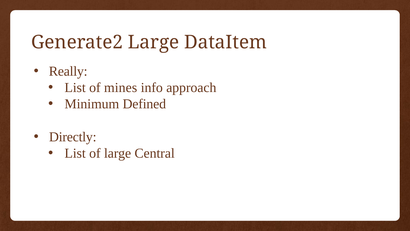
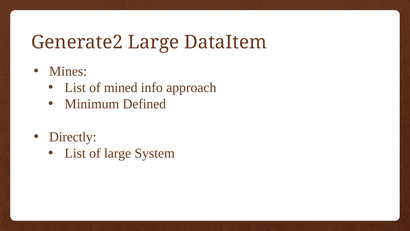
Really: Really -> Mines
mines: mines -> mined
Central: Central -> System
